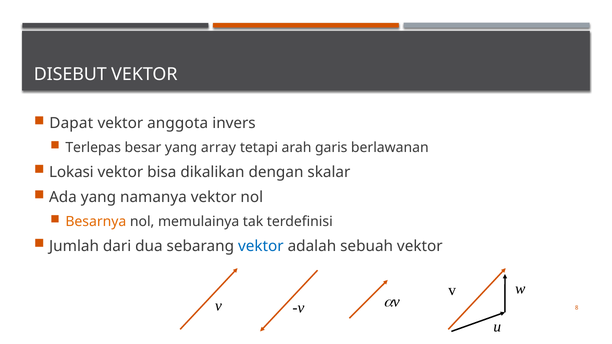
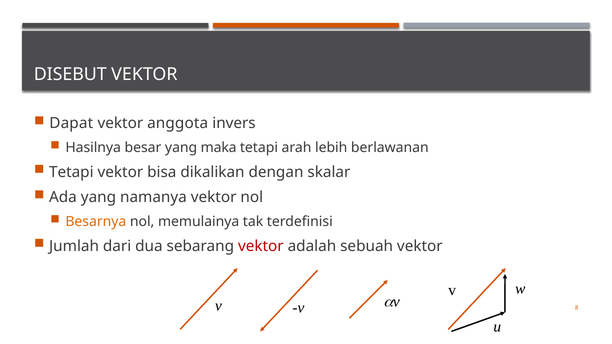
Terlepas: Terlepas -> Hasilnya
array: array -> maka
garis: garis -> lebih
Lokasi at (71, 172): Lokasi -> Tetapi
vektor at (261, 246) colour: blue -> red
